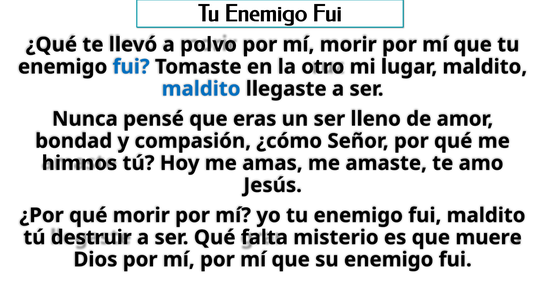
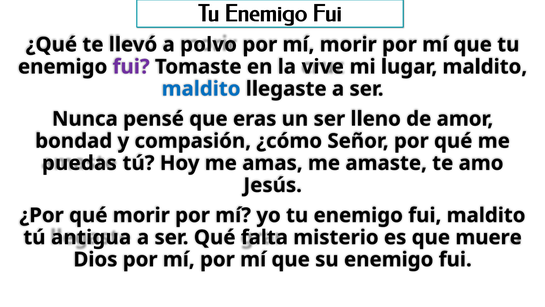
fui at (131, 67) colour: blue -> purple
otro: otro -> vive
himnos: himnos -> puedas
destruir: destruir -> antigua
